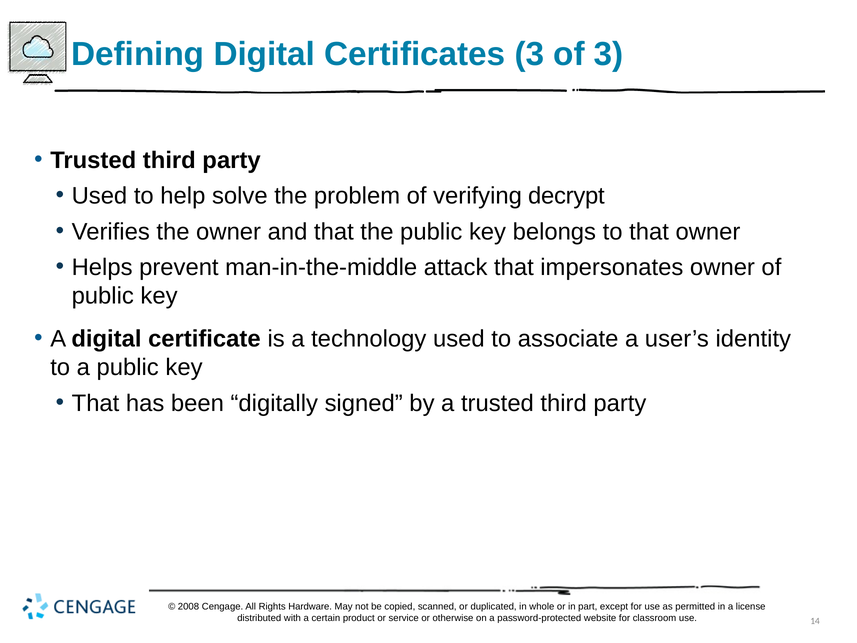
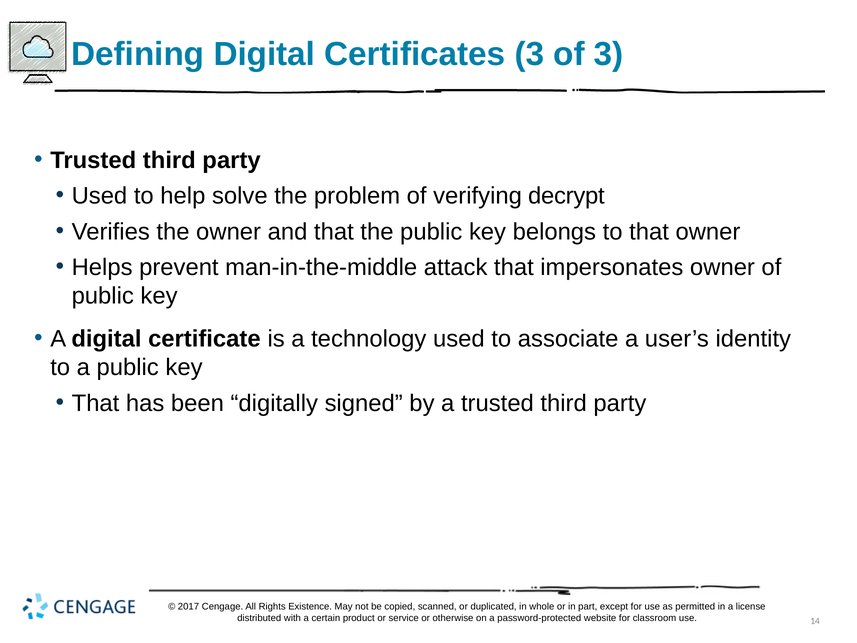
2008: 2008 -> 2017
Hardware: Hardware -> Existence
